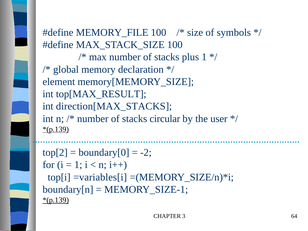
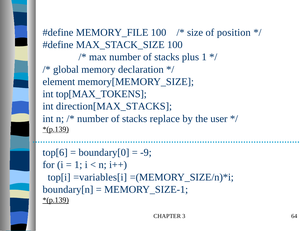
symbols: symbols -> position
top[MAX_RESULT: top[MAX_RESULT -> top[MAX_TOKENS
circular: circular -> replace
top[2: top[2 -> top[6
-2: -2 -> -9
